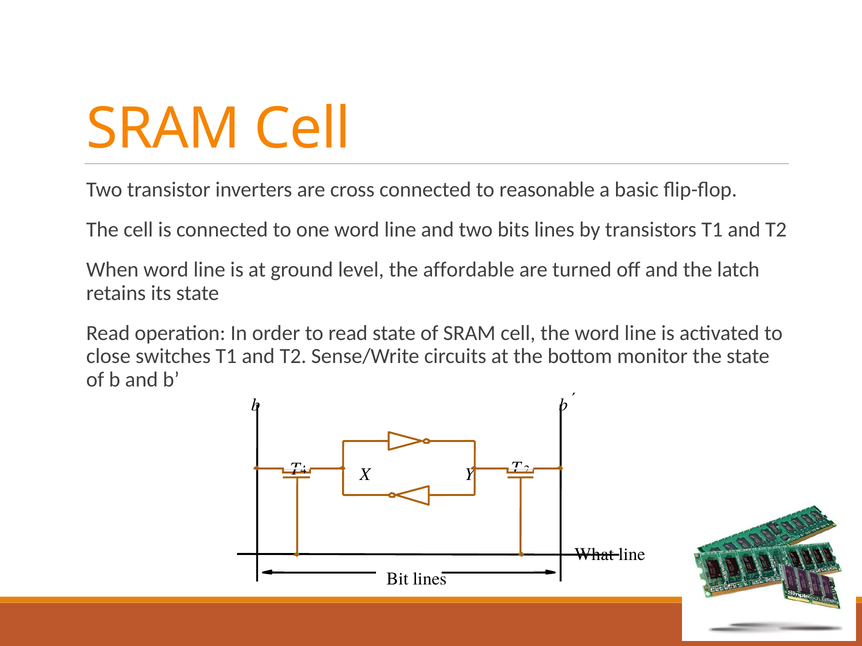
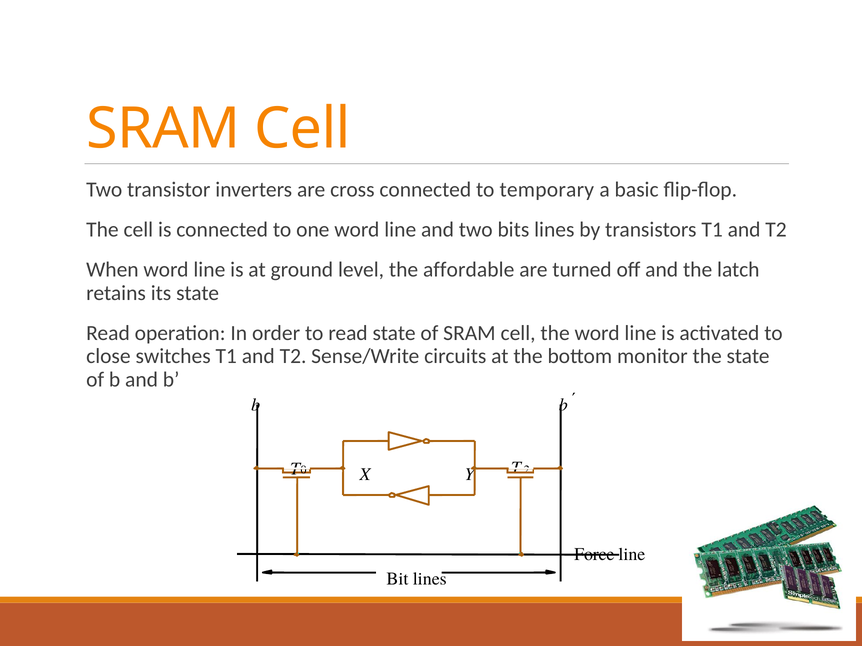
reasonable: reasonable -> temporary
4: 4 -> 0
What: What -> Force
